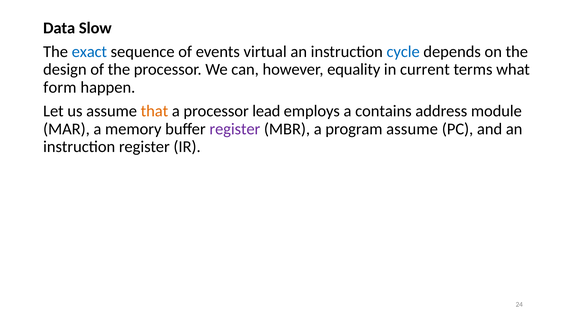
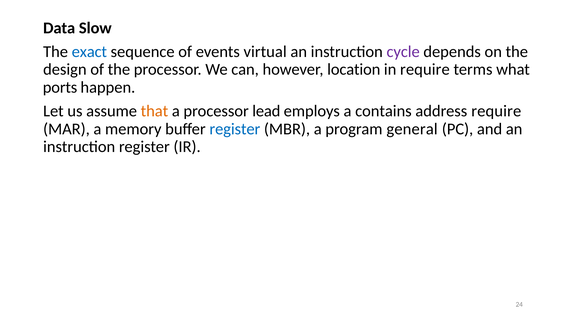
cycle colour: blue -> purple
equality: equality -> location
in current: current -> require
form: form -> ports
address module: module -> require
register at (235, 129) colour: purple -> blue
program assume: assume -> general
